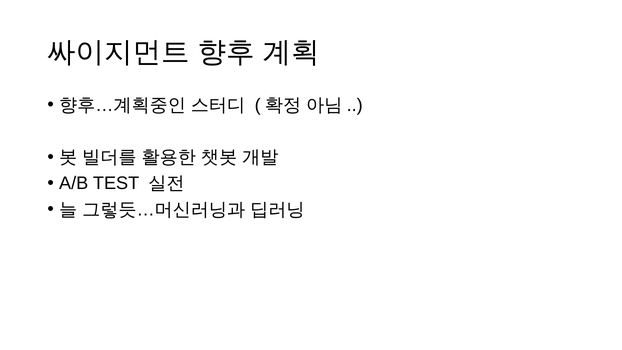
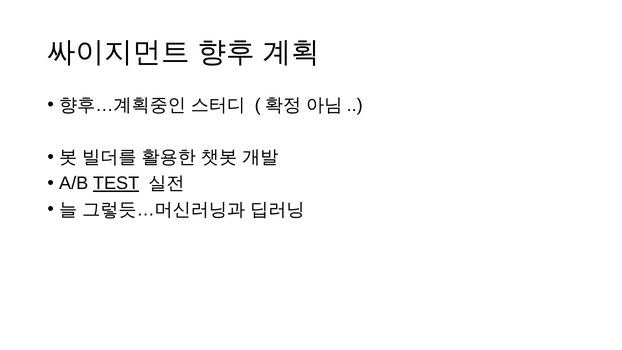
TEST underline: none -> present
